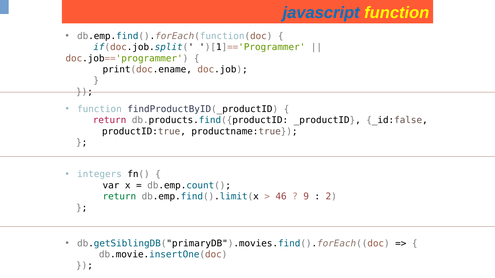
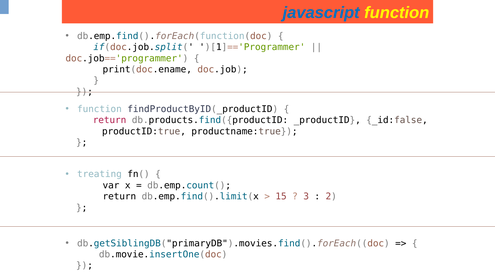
integers: integers -> treating
return at (119, 197) colour: green -> black
46: 46 -> 15
9: 9 -> 3
